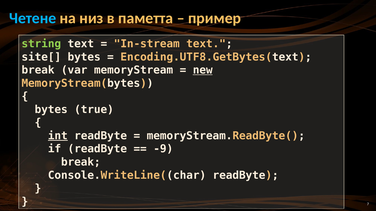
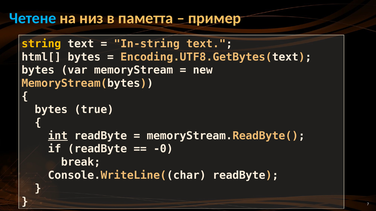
string colour: light green -> yellow
In-stream: In-stream -> In-string
site[: site[ -> html[
break at (38, 70): break -> bytes
new underline: present -> none
-9: -9 -> -0
